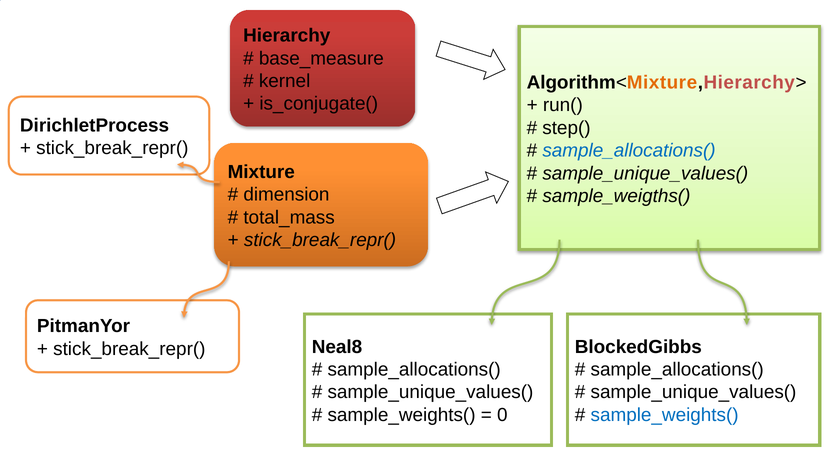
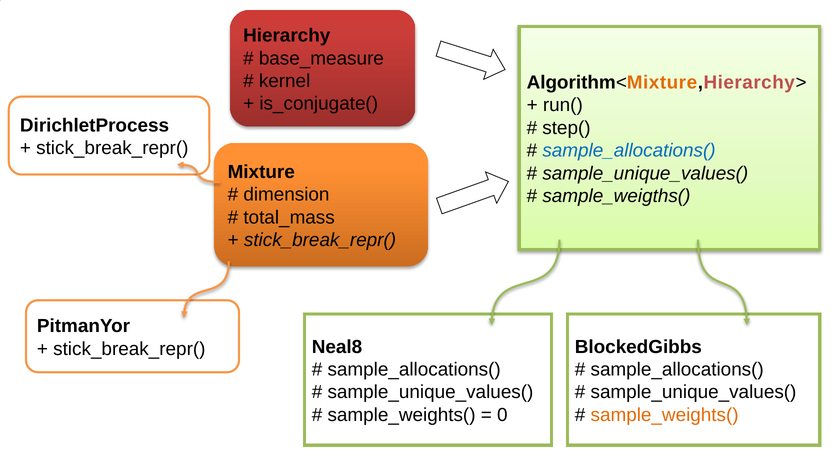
sample_weights( at (665, 415) colour: blue -> orange
